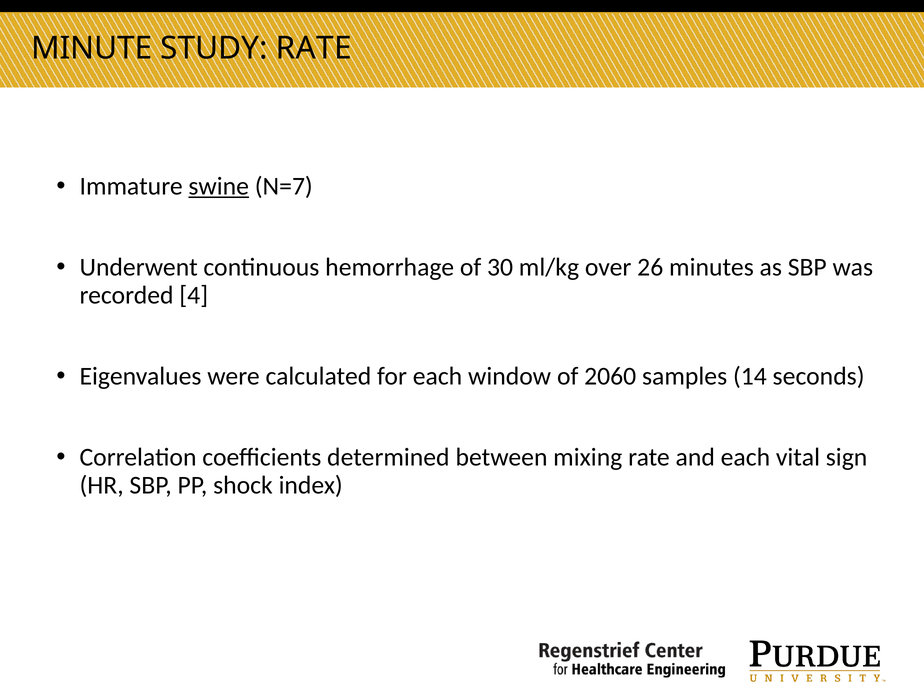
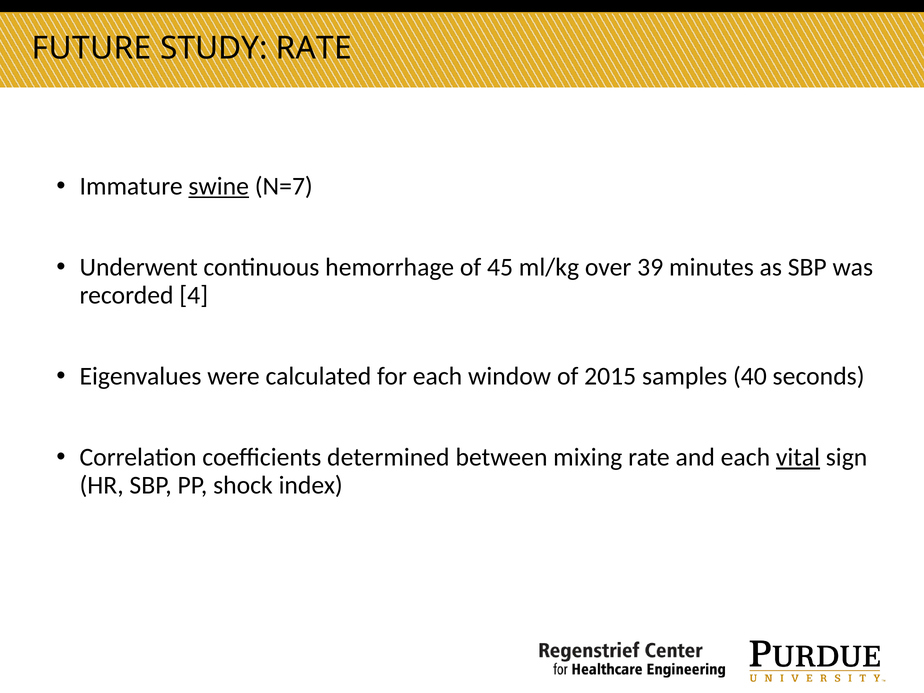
MINUTE: MINUTE -> FUTURE
30: 30 -> 45
26: 26 -> 39
2060: 2060 -> 2015
14: 14 -> 40
vital underline: none -> present
